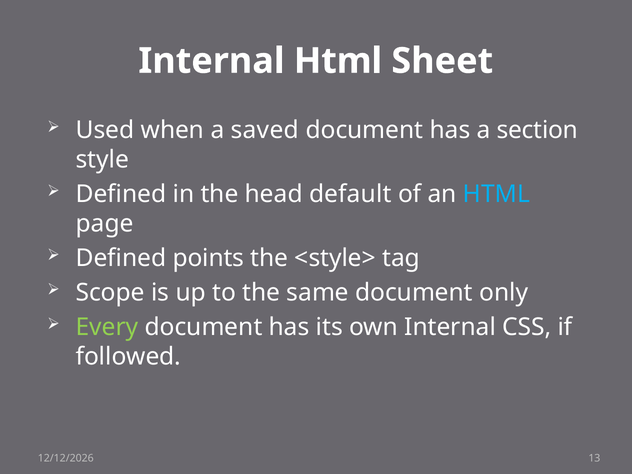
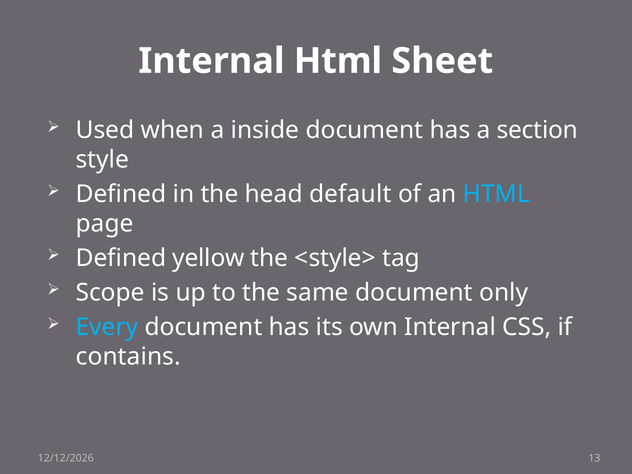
saved: saved -> inside
points: points -> yellow
Every colour: light green -> light blue
followed: followed -> contains
